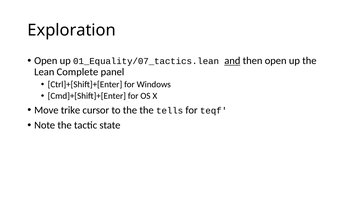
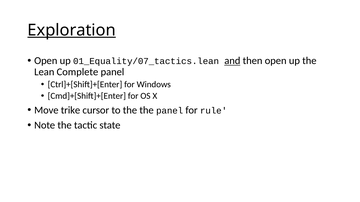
Exploration underline: none -> present
the tells: tells -> panel
teqf: teqf -> rule
